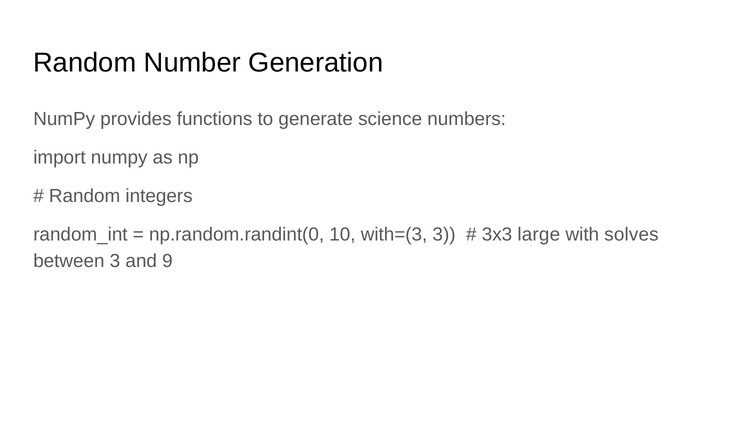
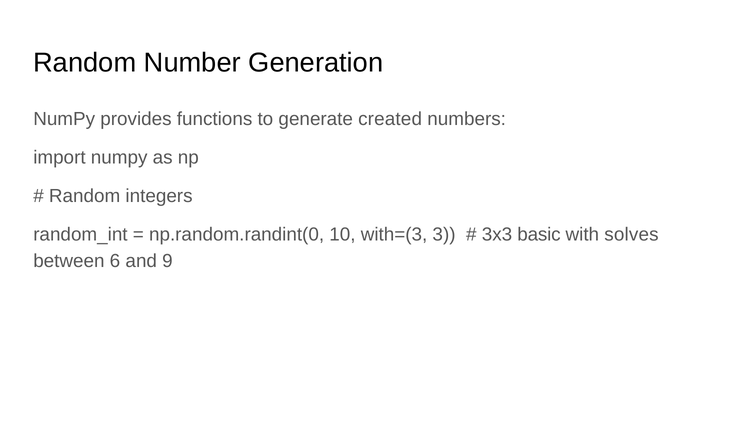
science: science -> created
large: large -> basic
between 3: 3 -> 6
